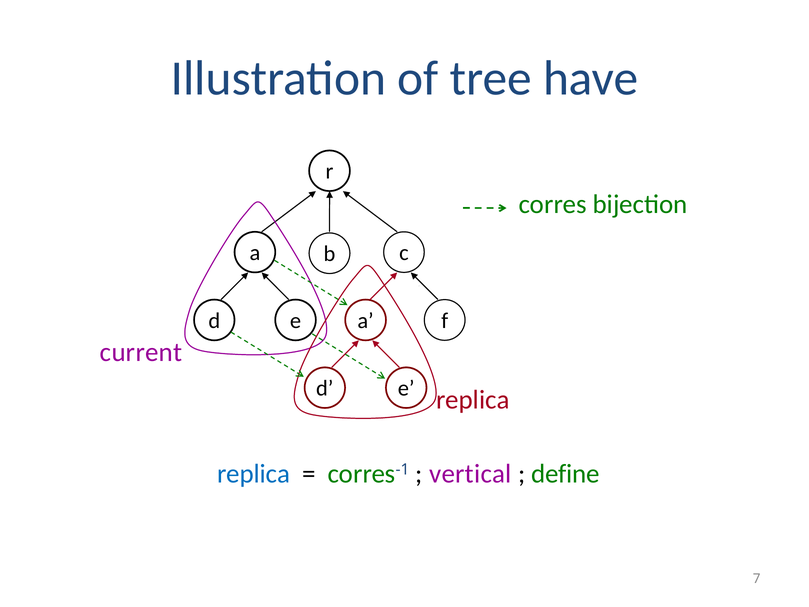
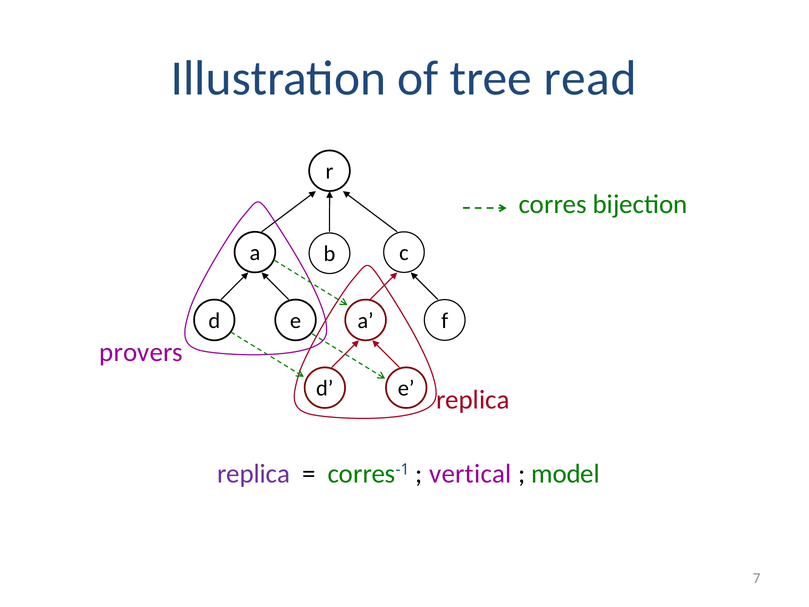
have: have -> read
current: current -> provers
replica at (254, 474) colour: blue -> purple
define: define -> model
